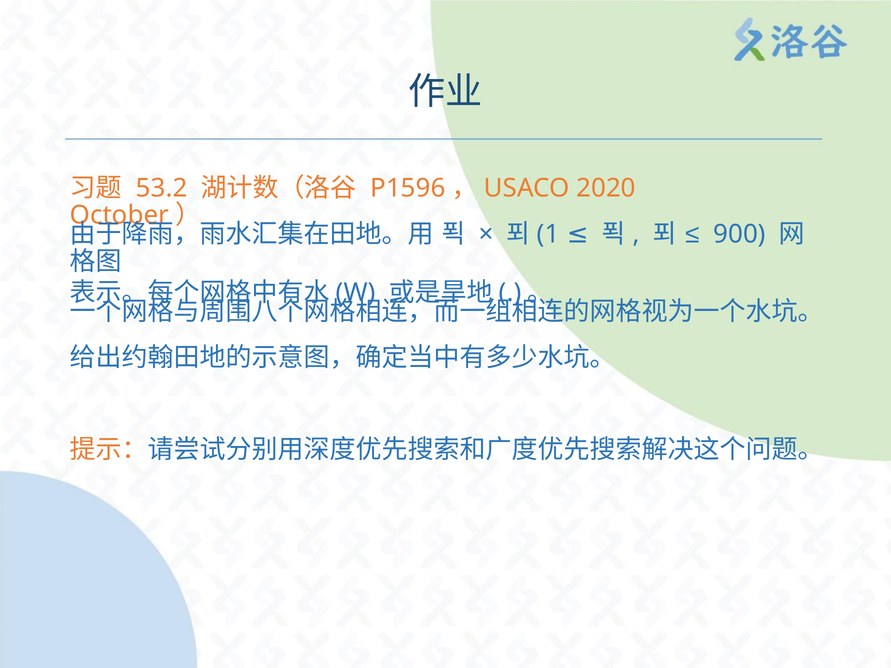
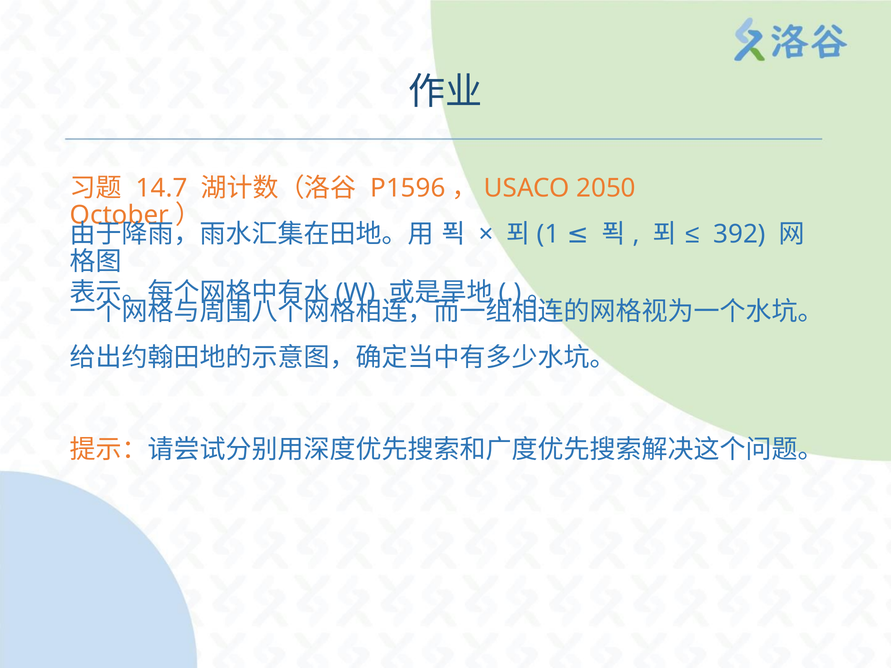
53.2: 53.2 -> 14.7
2020: 2020 -> 2050
900: 900 -> 392
